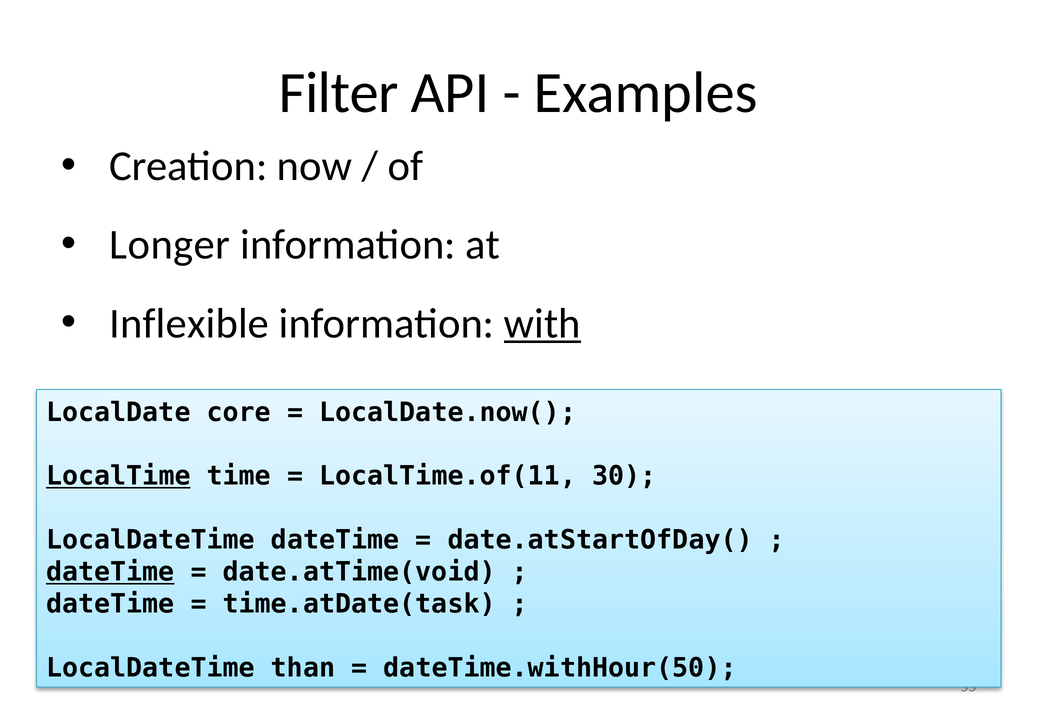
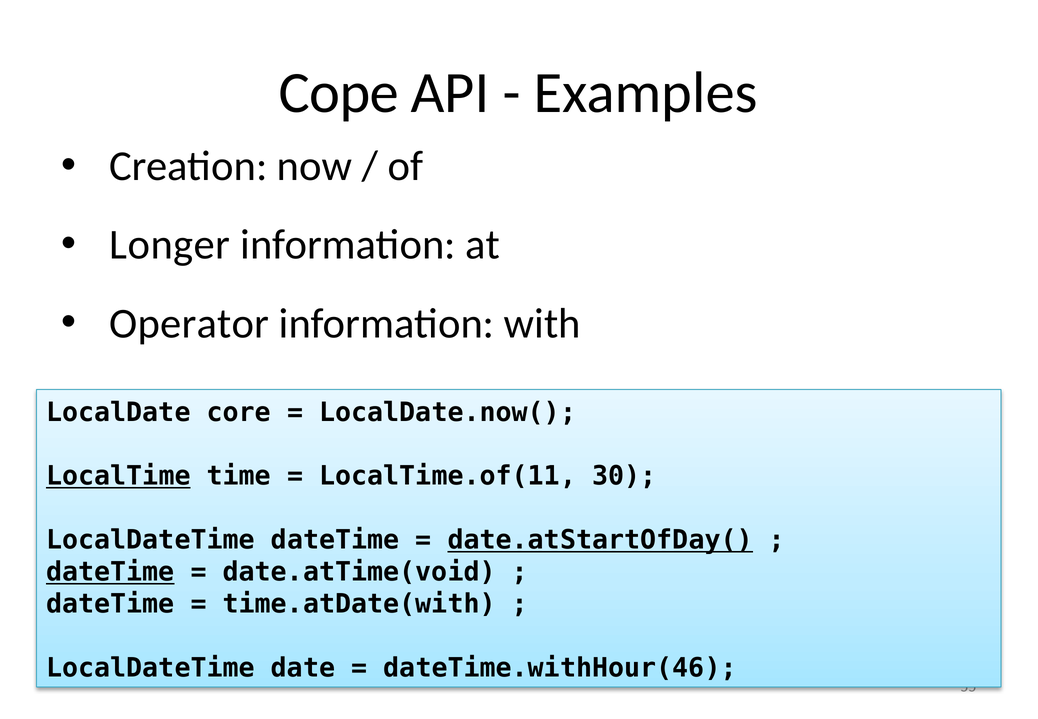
Filter: Filter -> Cope
Inflexible: Inflexible -> Operator
with underline: present -> none
date.atStartOfDay( underline: none -> present
time.atDate(task: time.atDate(task -> time.atDate(with
than: than -> date
dateTime.withHour(50: dateTime.withHour(50 -> dateTime.withHour(46
